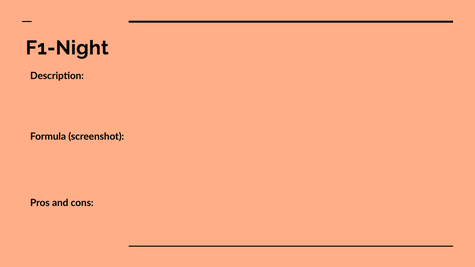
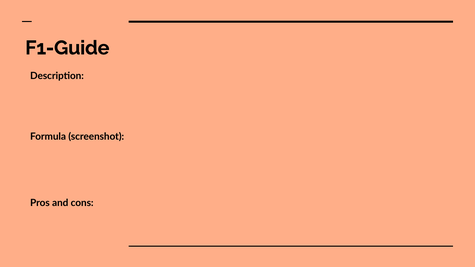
F1-Night: F1-Night -> F1-Guide
